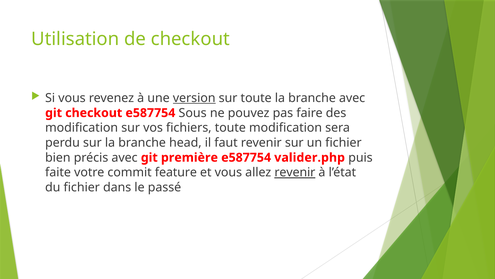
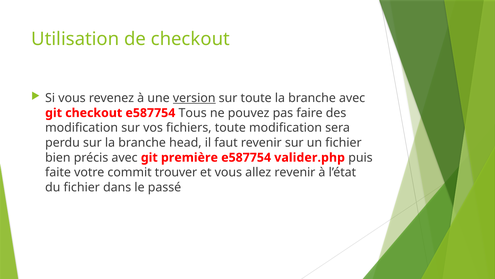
Sous: Sous -> Tous
feature: feature -> trouver
revenir at (295, 172) underline: present -> none
